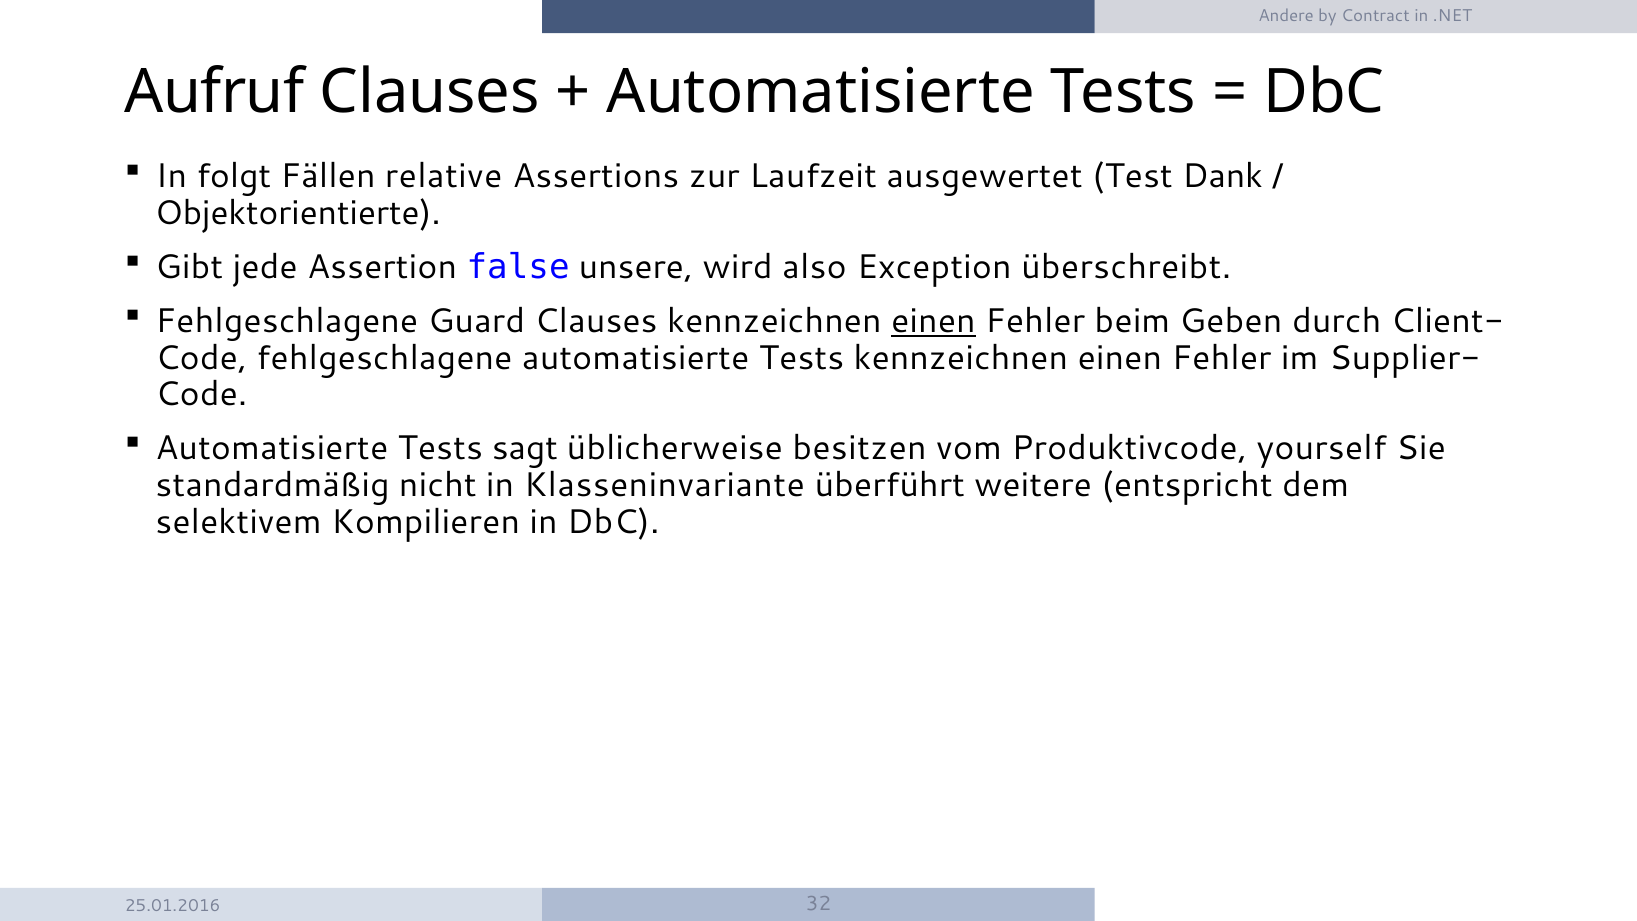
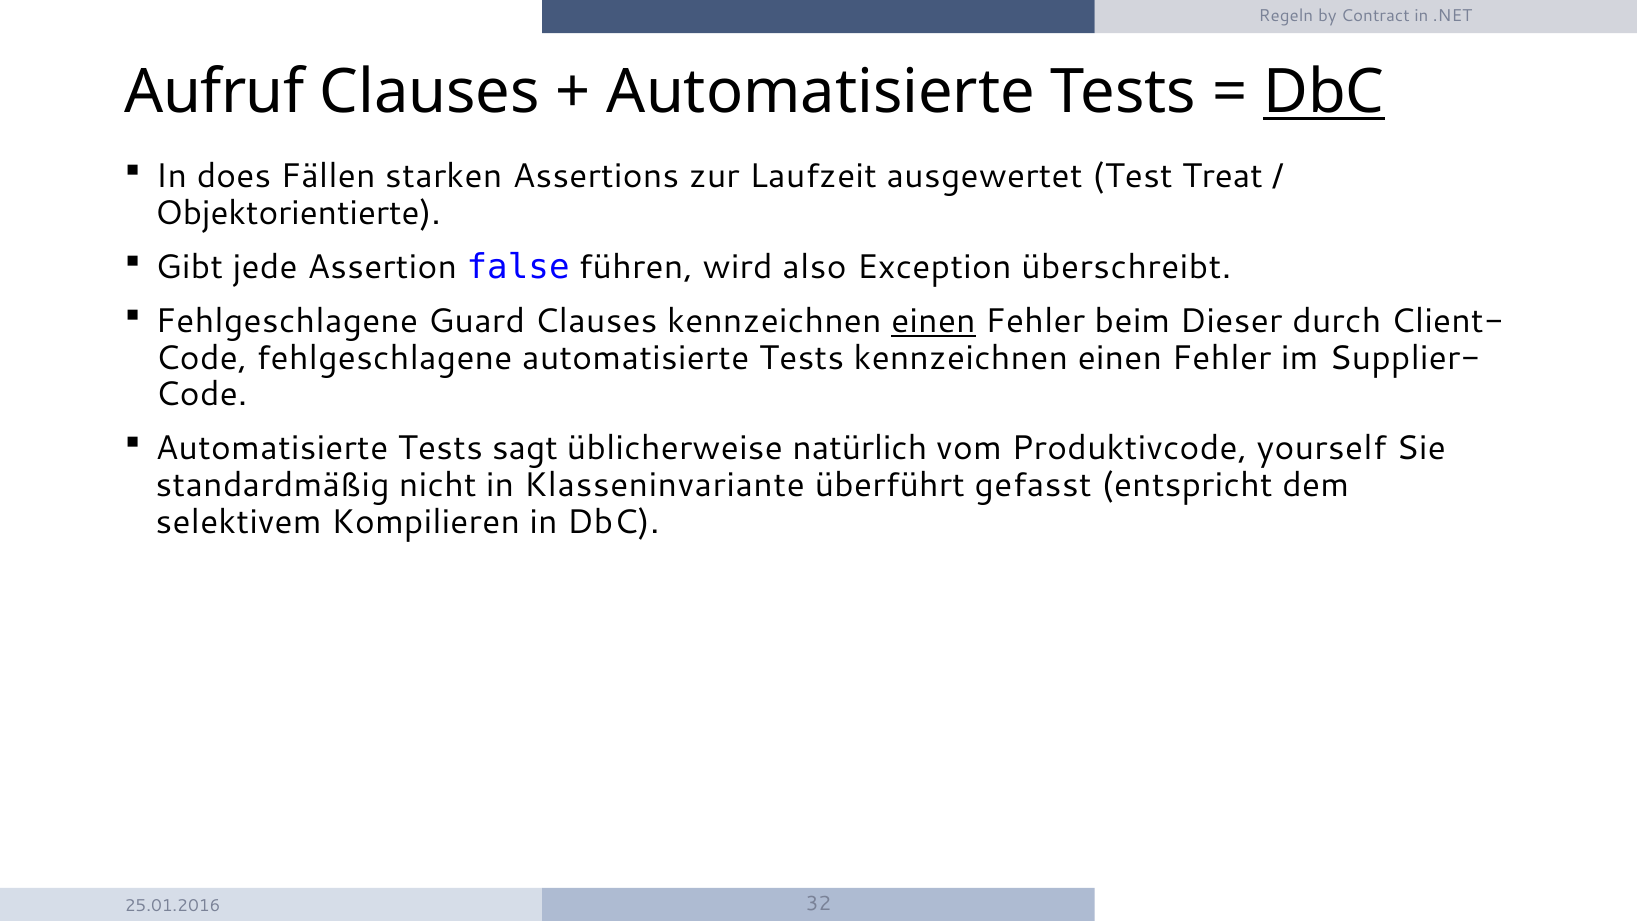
Andere: Andere -> Regeln
DbC at (1324, 92) underline: none -> present
folgt: folgt -> does
relative: relative -> starken
Dank: Dank -> Treat
unsere: unsere -> führen
Geben: Geben -> Dieser
besitzen: besitzen -> natürlich
weitere: weitere -> gefasst
